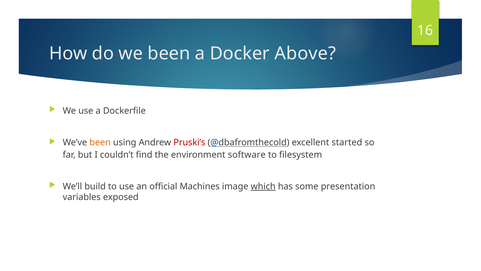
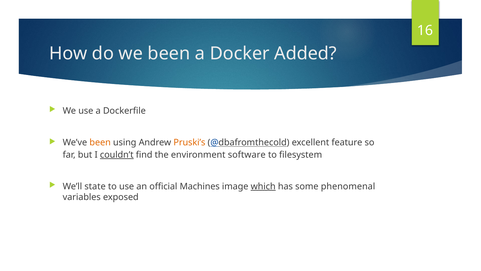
Above: Above -> Added
Pruski’s colour: red -> orange
started: started -> feature
couldn’t underline: none -> present
build: build -> state
presentation: presentation -> phenomenal
